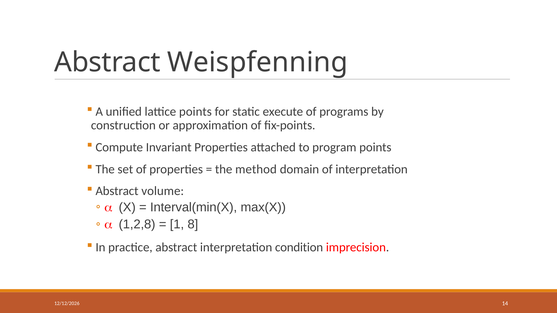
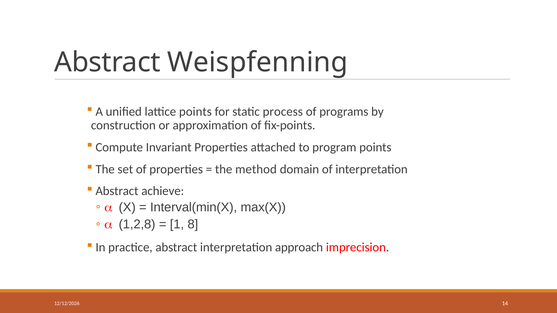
execute: execute -> process
volume: volume -> achieve
condition: condition -> approach
